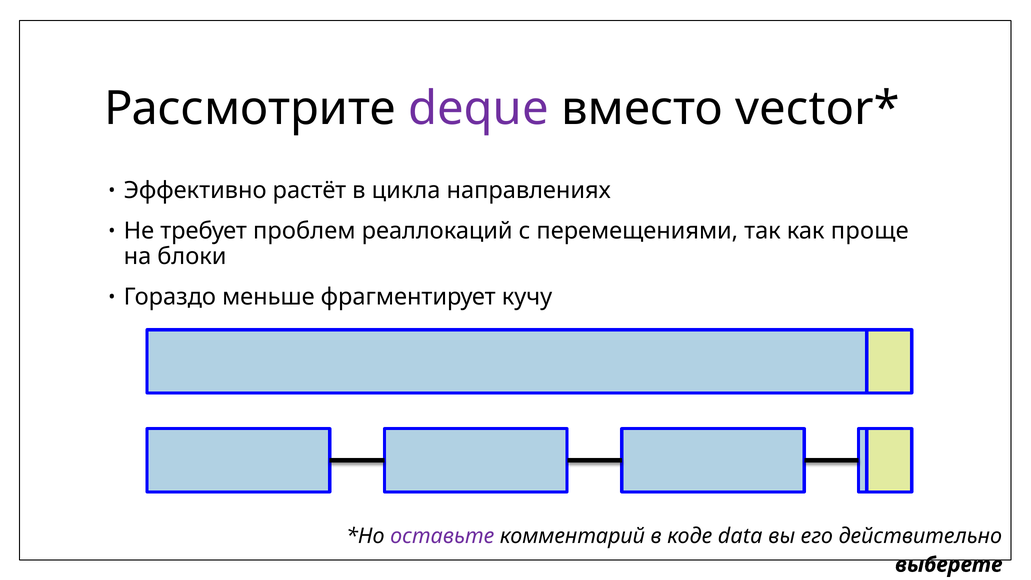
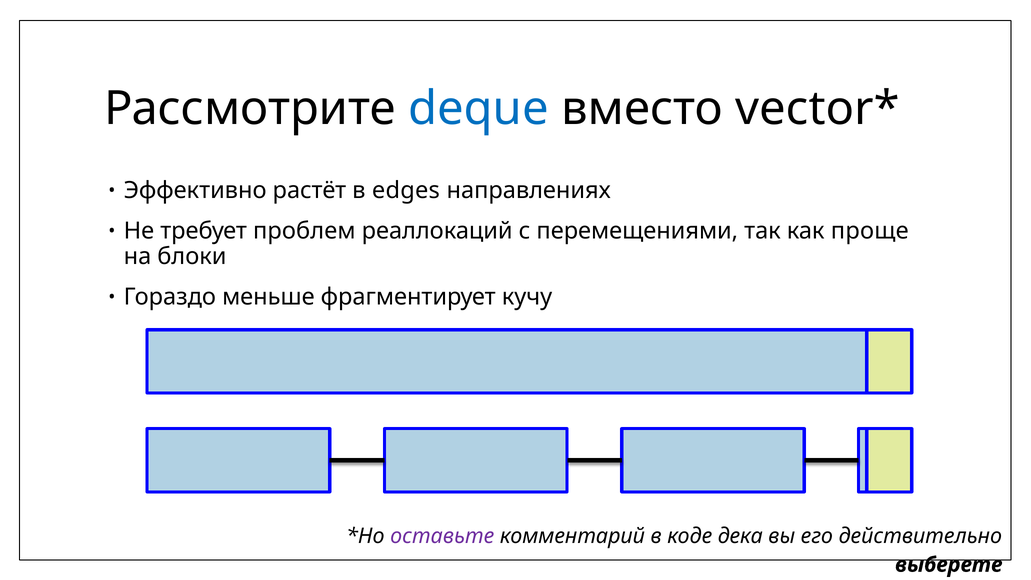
deque colour: purple -> blue
цикла: цикла -> edges
data: data -> дека
